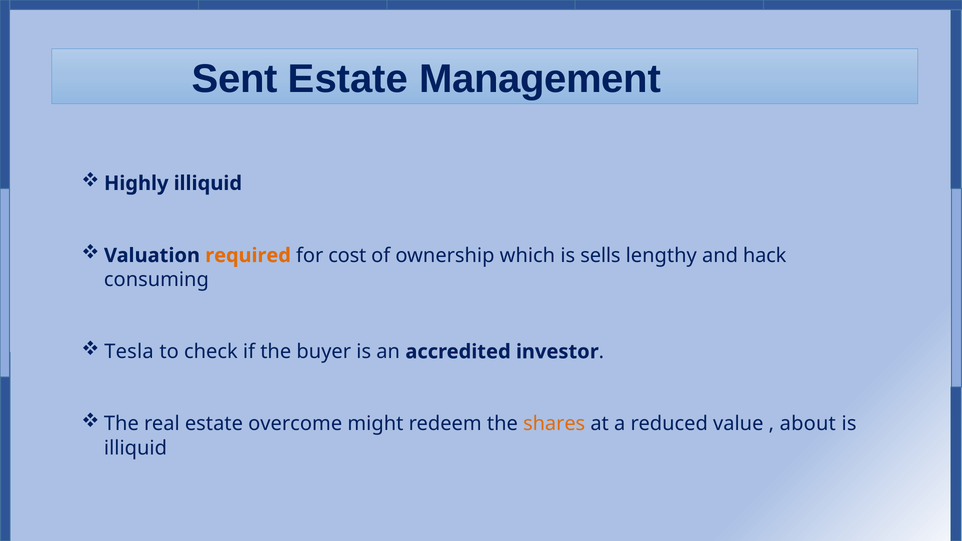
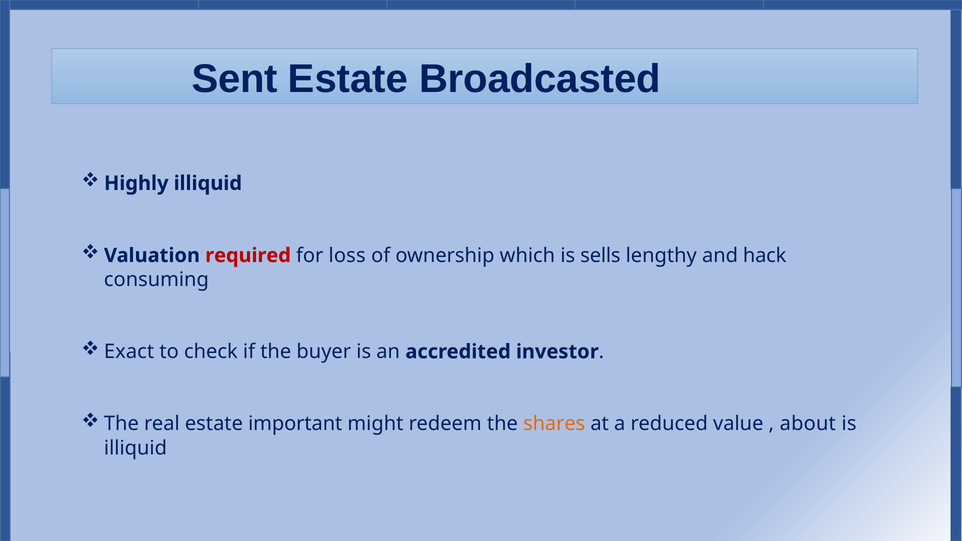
Management: Management -> Broadcasted
required colour: orange -> red
cost: cost -> loss
Tesla: Tesla -> Exact
overcome: overcome -> important
